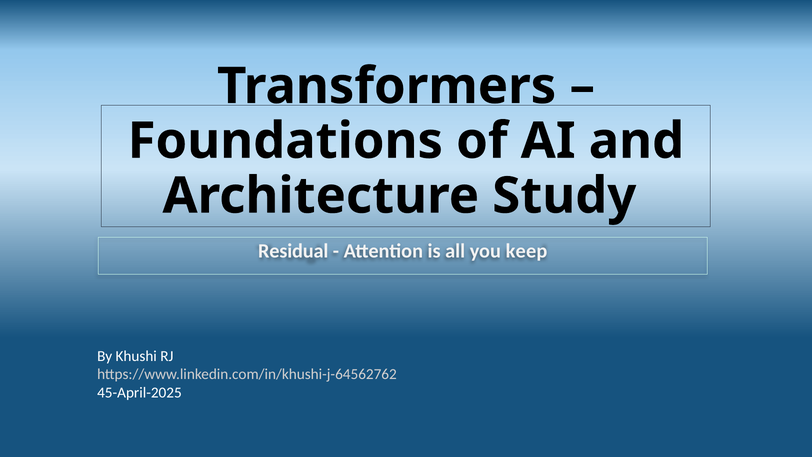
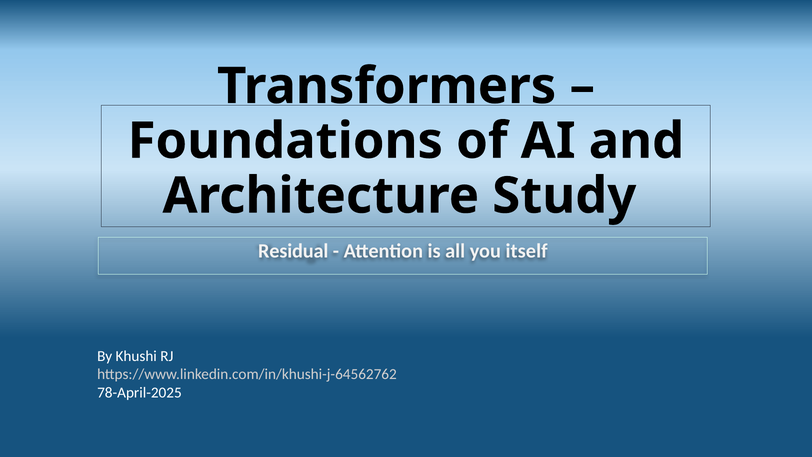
keep: keep -> itself
45-April-2025: 45-April-2025 -> 78-April-2025
